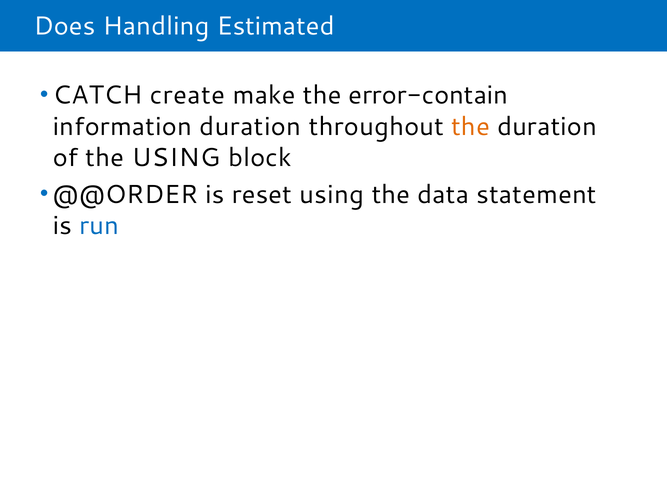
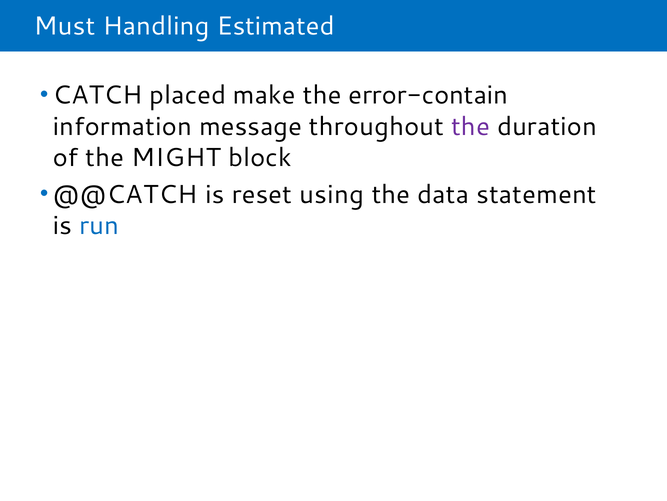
Does: Does -> Must
create: create -> placed
information duration: duration -> message
the at (471, 126) colour: orange -> purple
the USING: USING -> MIGHT
@@ORDER: @@ORDER -> @@CATCH
